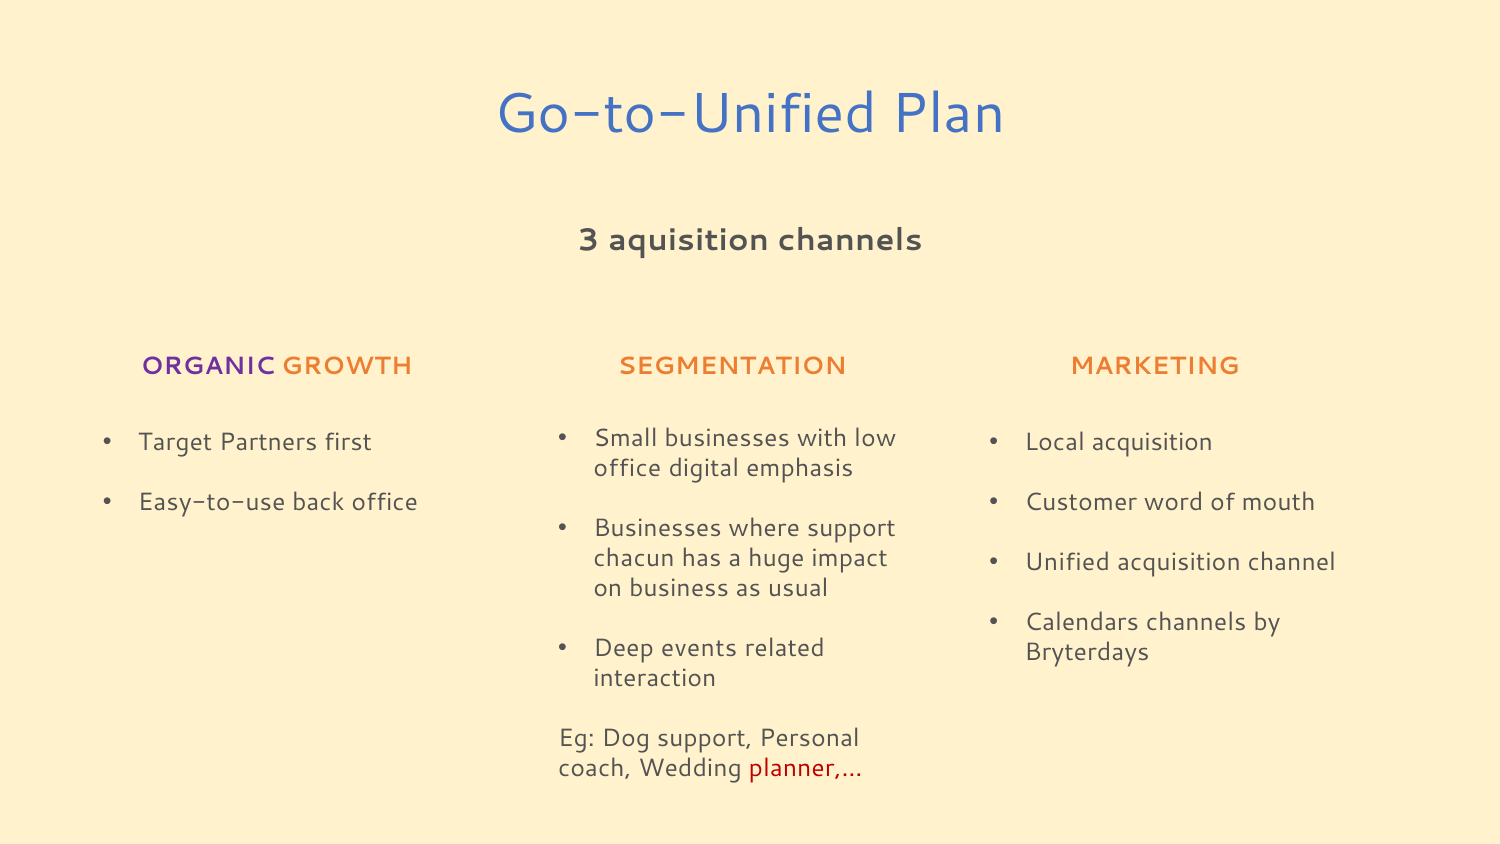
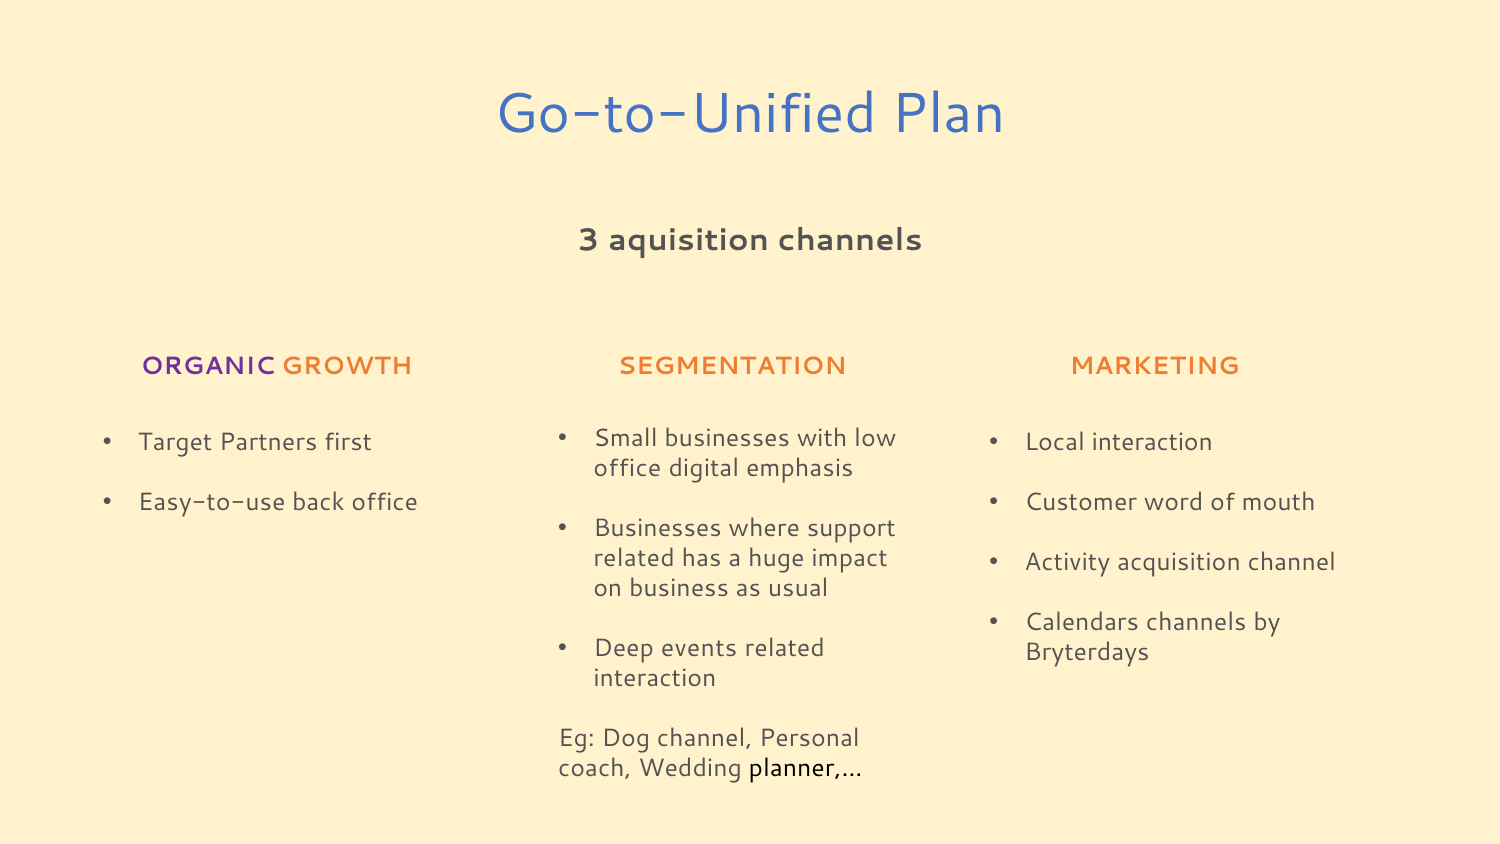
Local acquisition: acquisition -> interaction
chacun at (634, 558): chacun -> related
Unified: Unified -> Activity
Dog support: support -> channel
planner,… colour: red -> black
